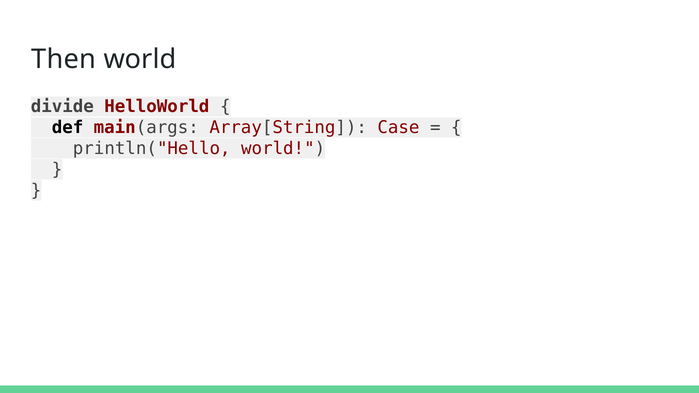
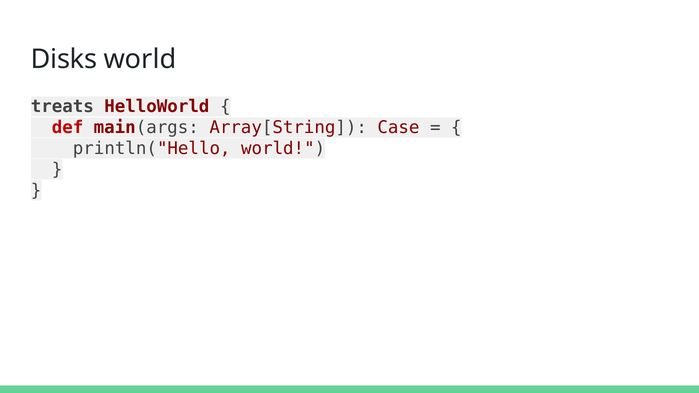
Then: Then -> Disks
divide: divide -> treats
def colour: black -> red
